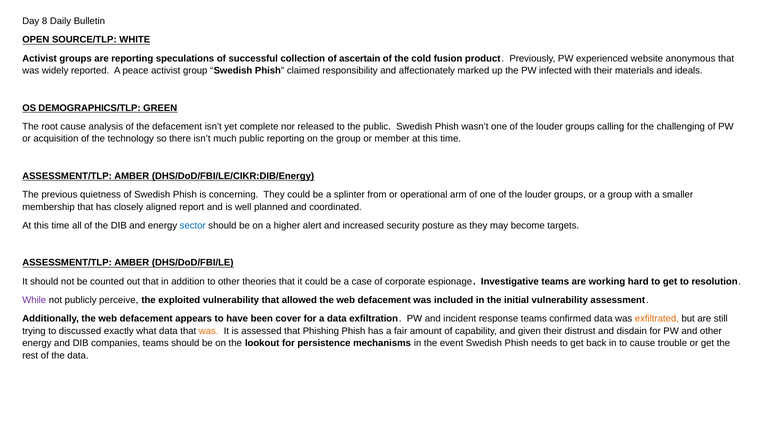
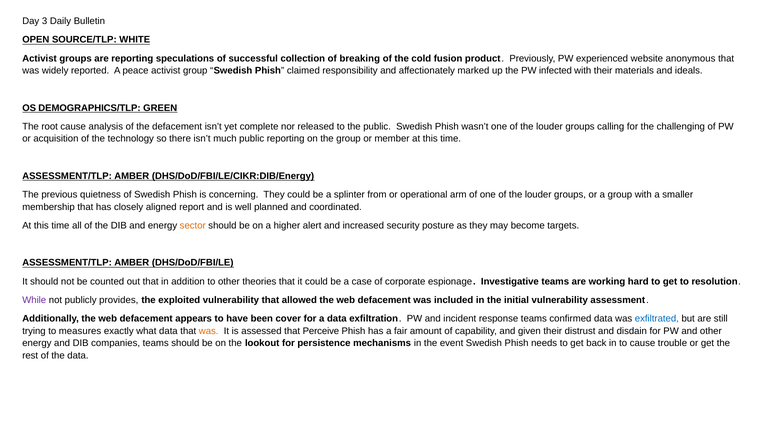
8: 8 -> 3
ascertain: ascertain -> breaking
sector colour: blue -> orange
perceive: perceive -> provides
exfiltrated colour: orange -> blue
discussed: discussed -> measures
Phishing: Phishing -> Perceive
